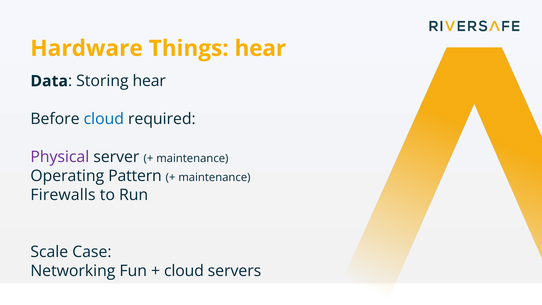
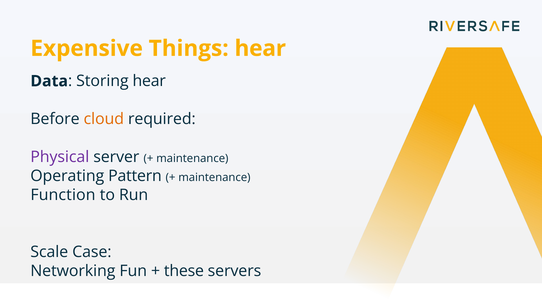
Hardware: Hardware -> Expensive
cloud at (104, 119) colour: blue -> orange
Firewalls: Firewalls -> Function
cloud at (184, 271): cloud -> these
